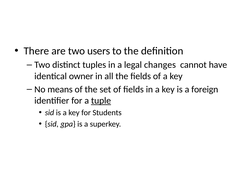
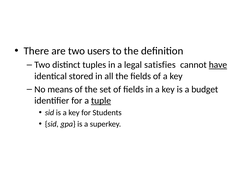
changes: changes -> satisfies
have underline: none -> present
owner: owner -> stored
foreign: foreign -> budget
